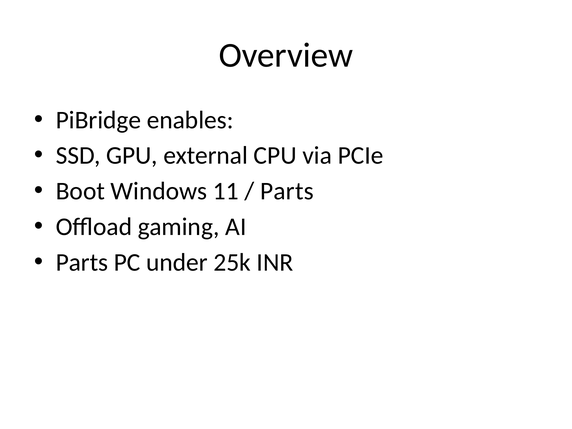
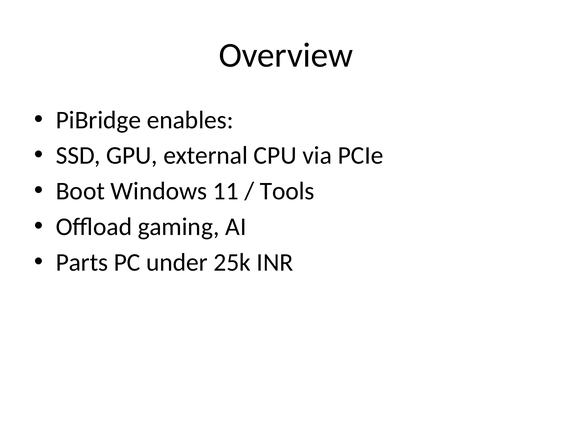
Parts at (287, 191): Parts -> Tools
